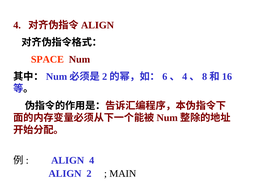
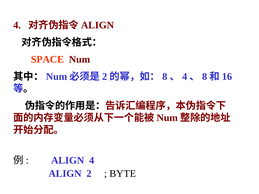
6 at (165, 77): 6 -> 8
MAIN: MAIN -> BYTE
